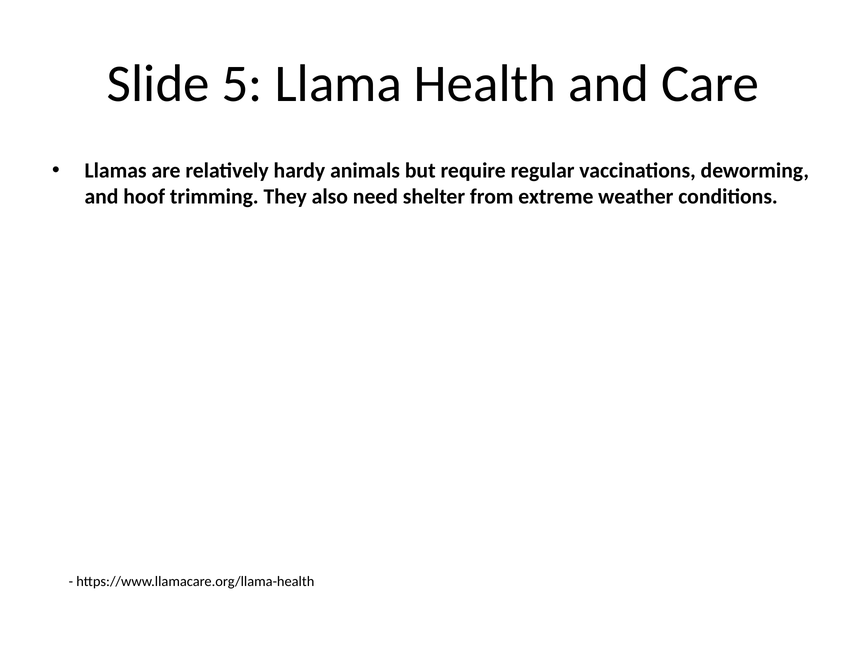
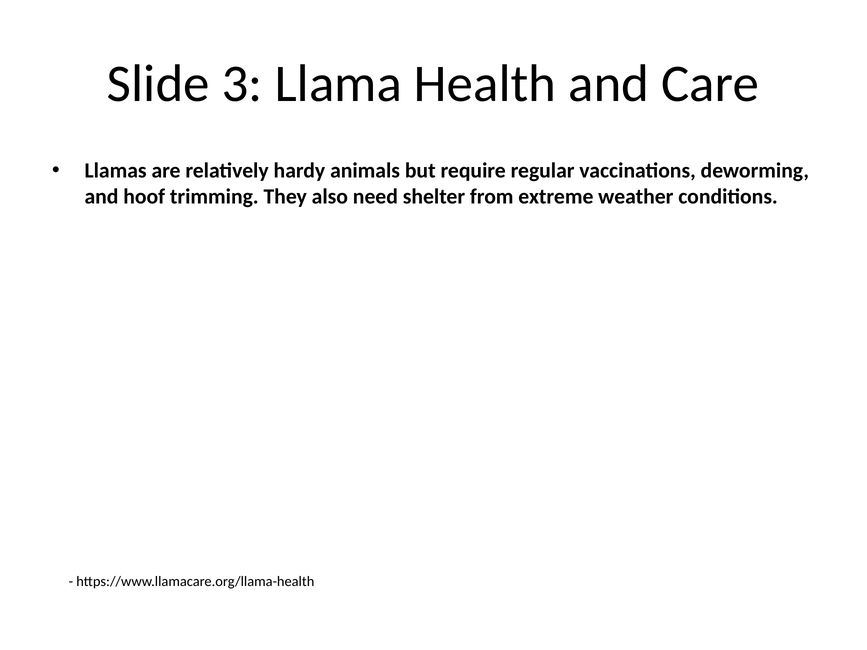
5: 5 -> 3
